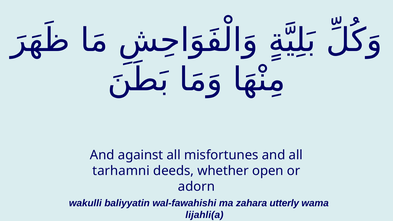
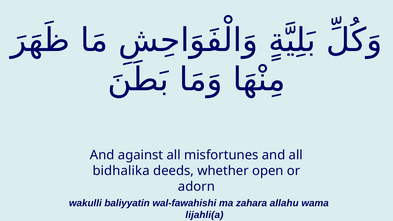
tarhamni: tarhamni -> bidhalika
utterly: utterly -> allahu
